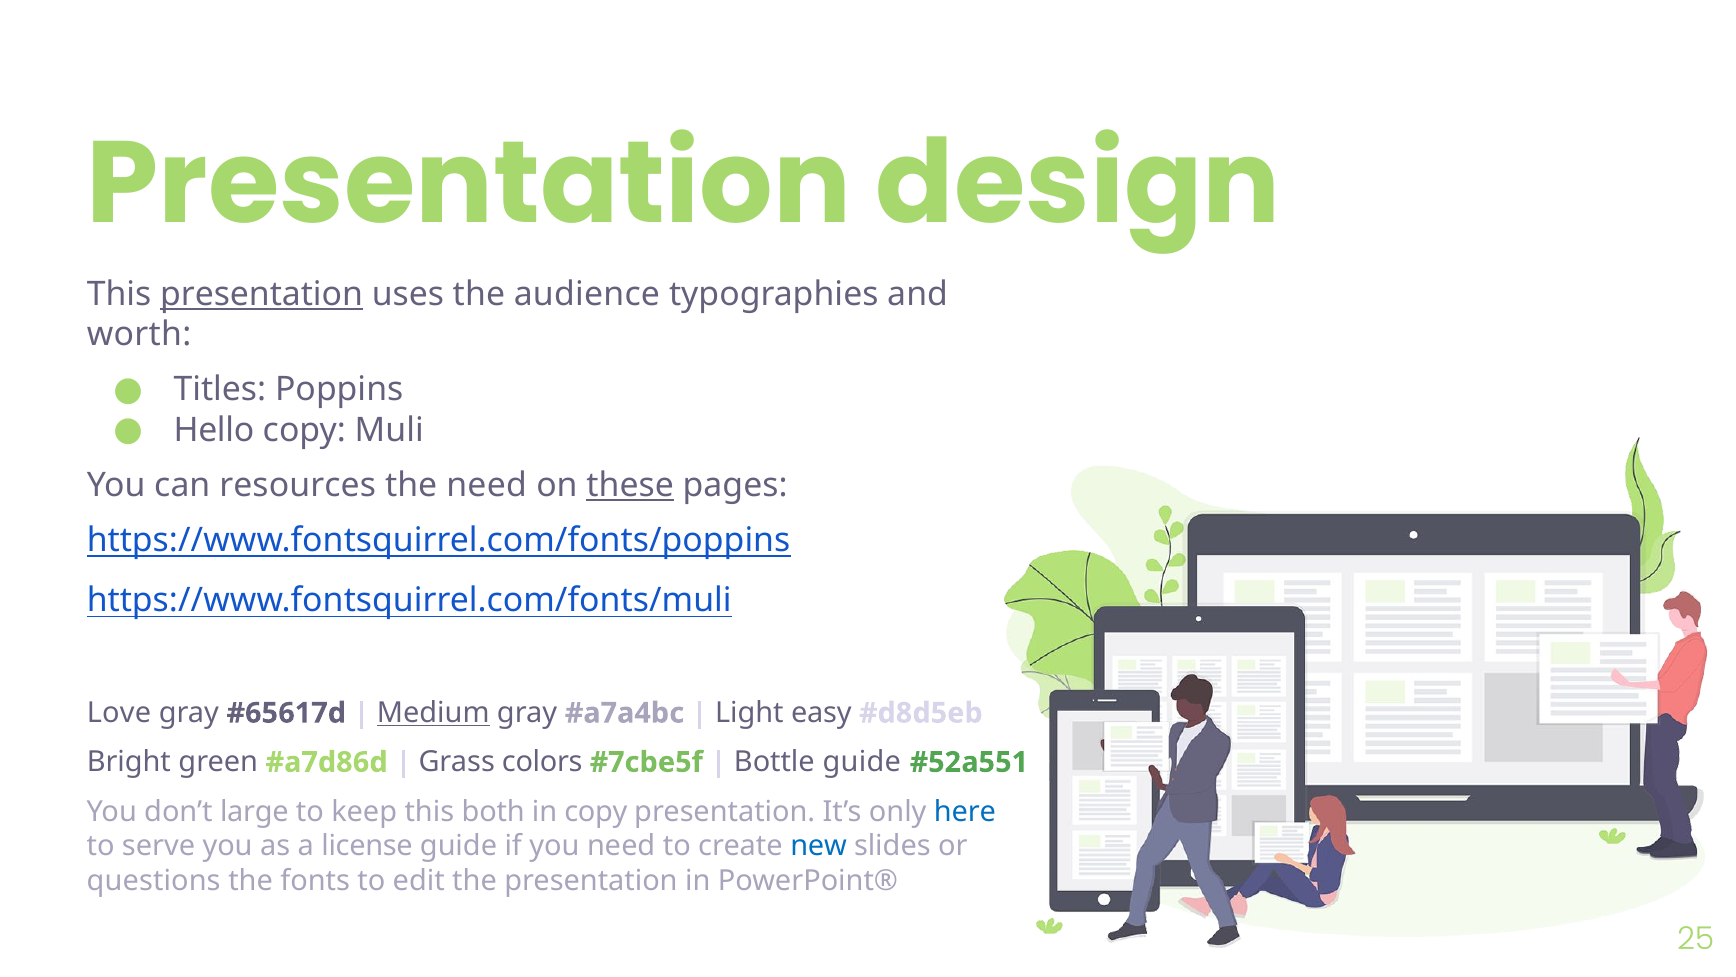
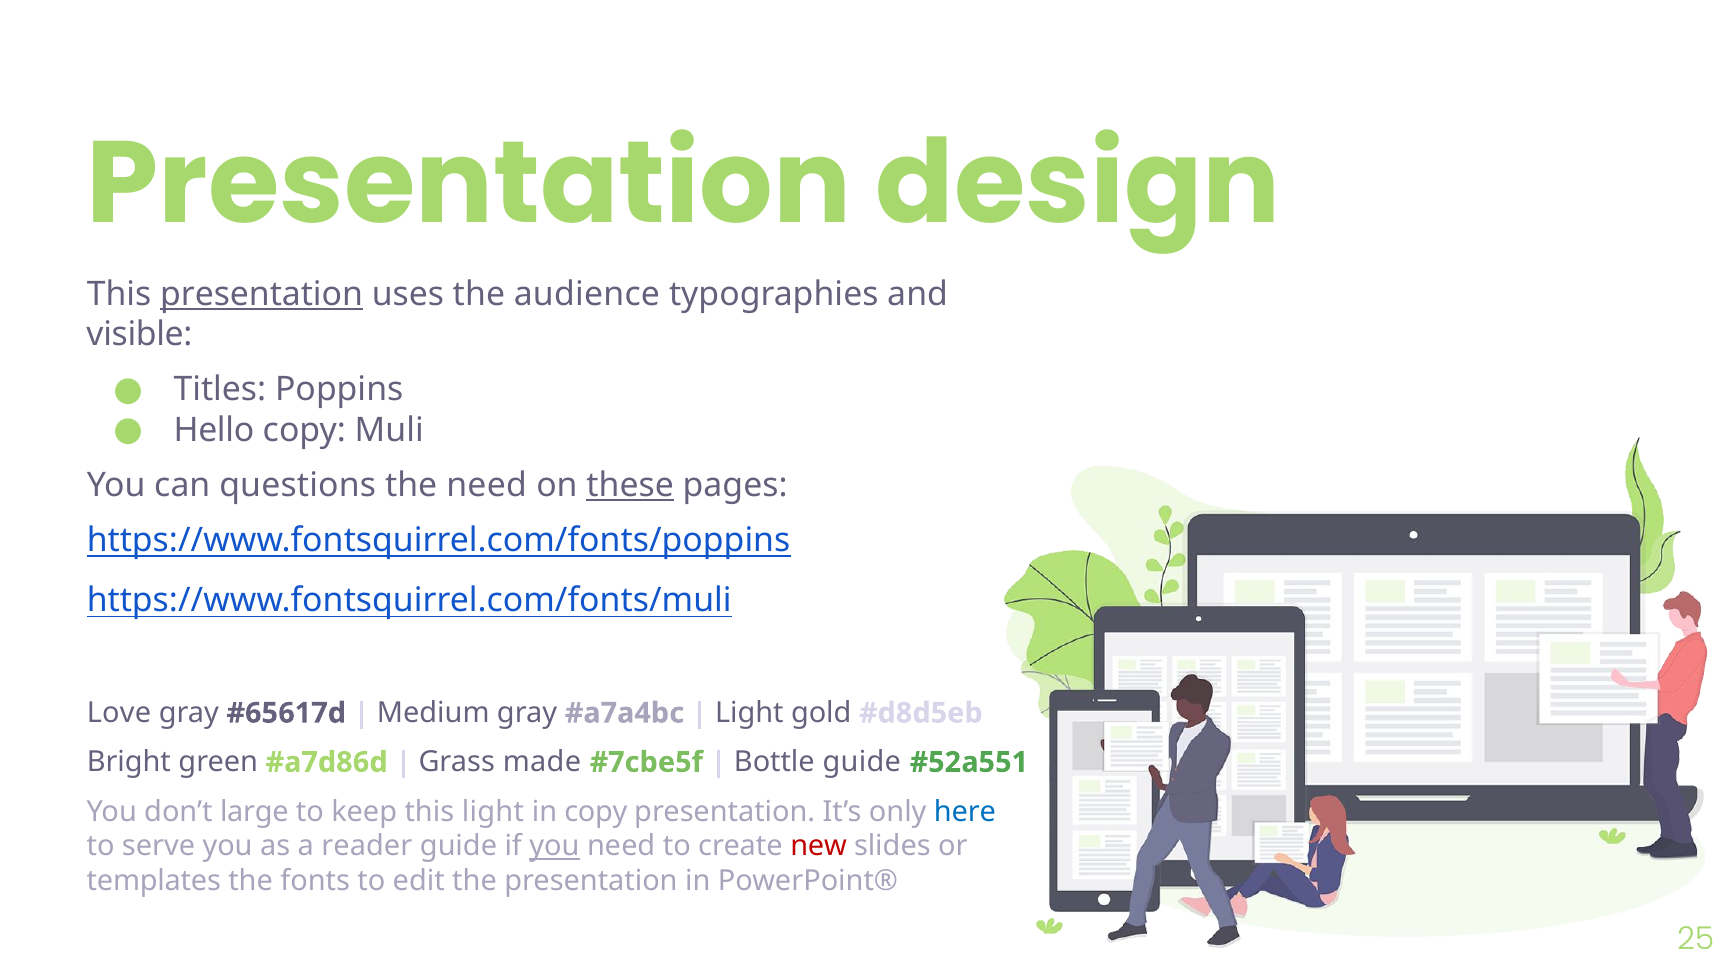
worth: worth -> visible
resources: resources -> questions
Medium underline: present -> none
easy: easy -> gold
colors: colors -> made
this both: both -> light
license: license -> reader
you at (554, 846) underline: none -> present
new colour: blue -> red
questions: questions -> templates
